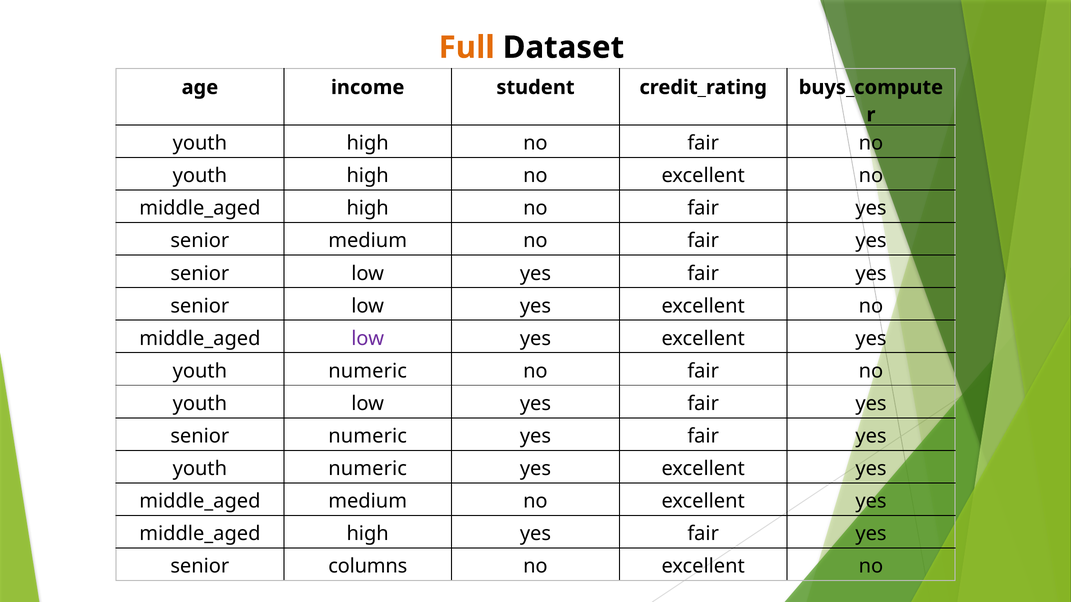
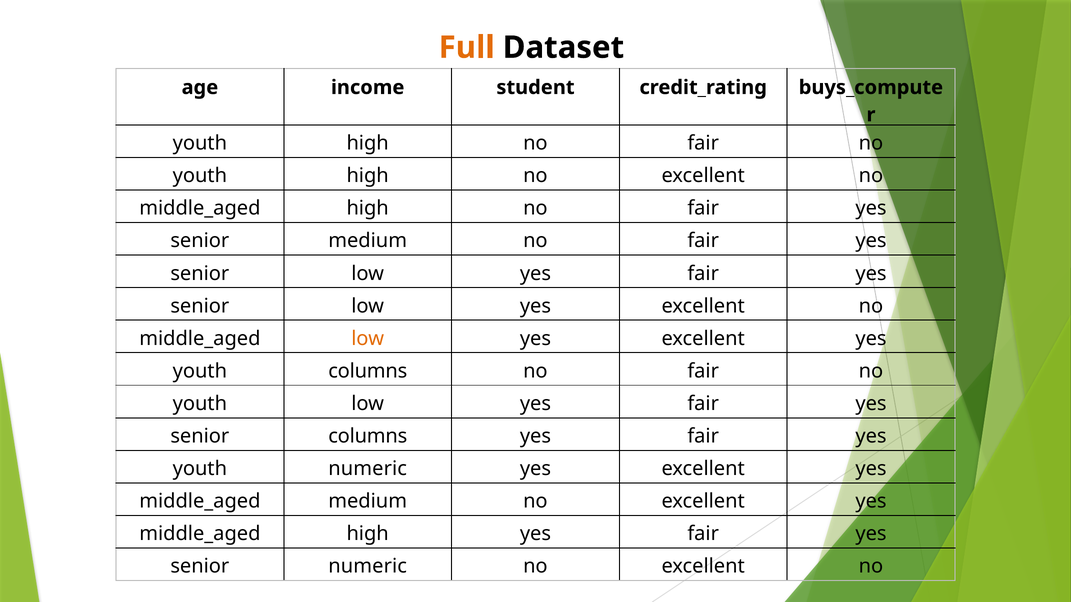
low at (368, 339) colour: purple -> orange
numeric at (368, 371): numeric -> columns
senior numeric: numeric -> columns
senior columns: columns -> numeric
